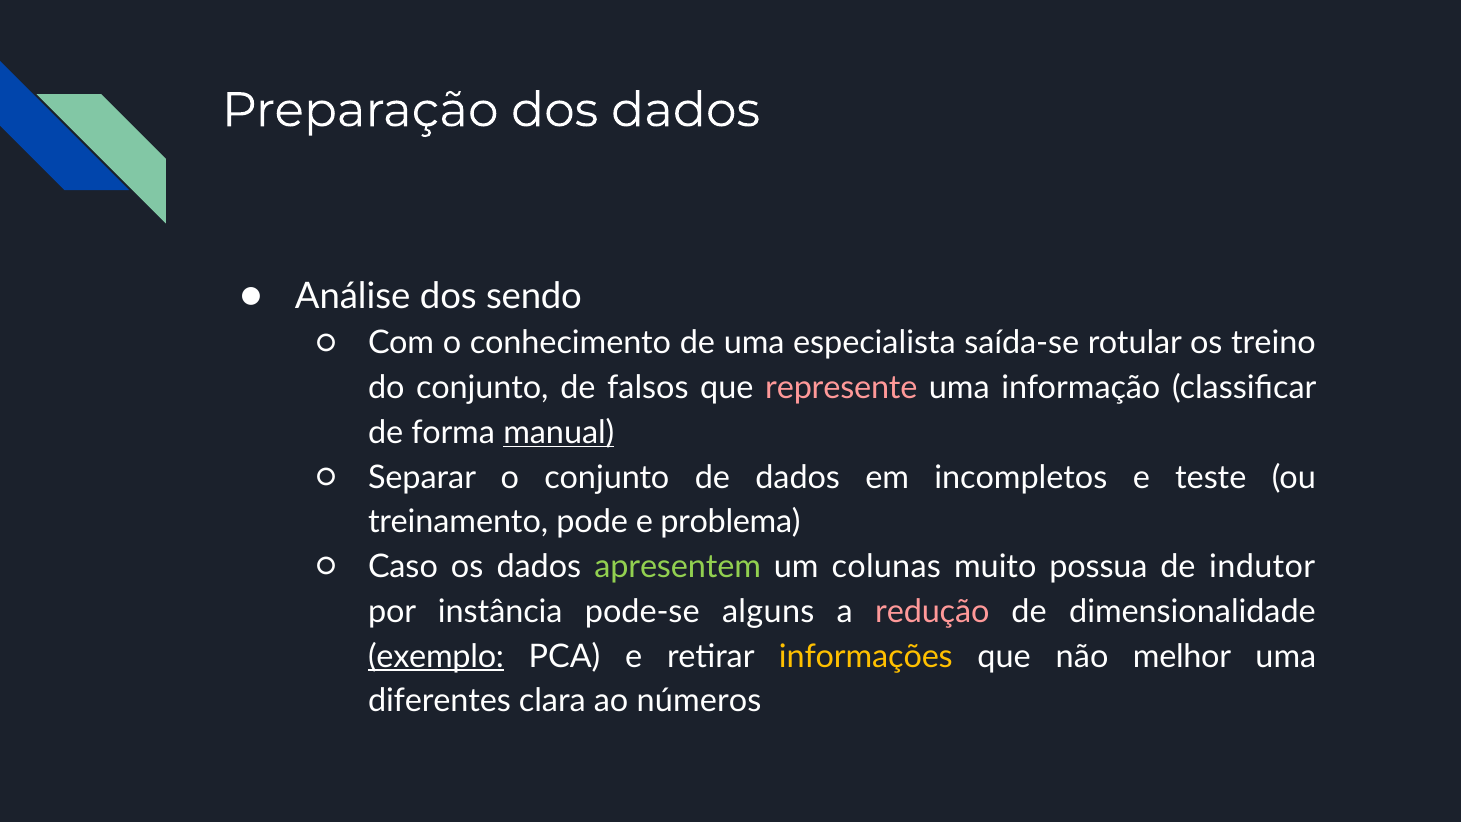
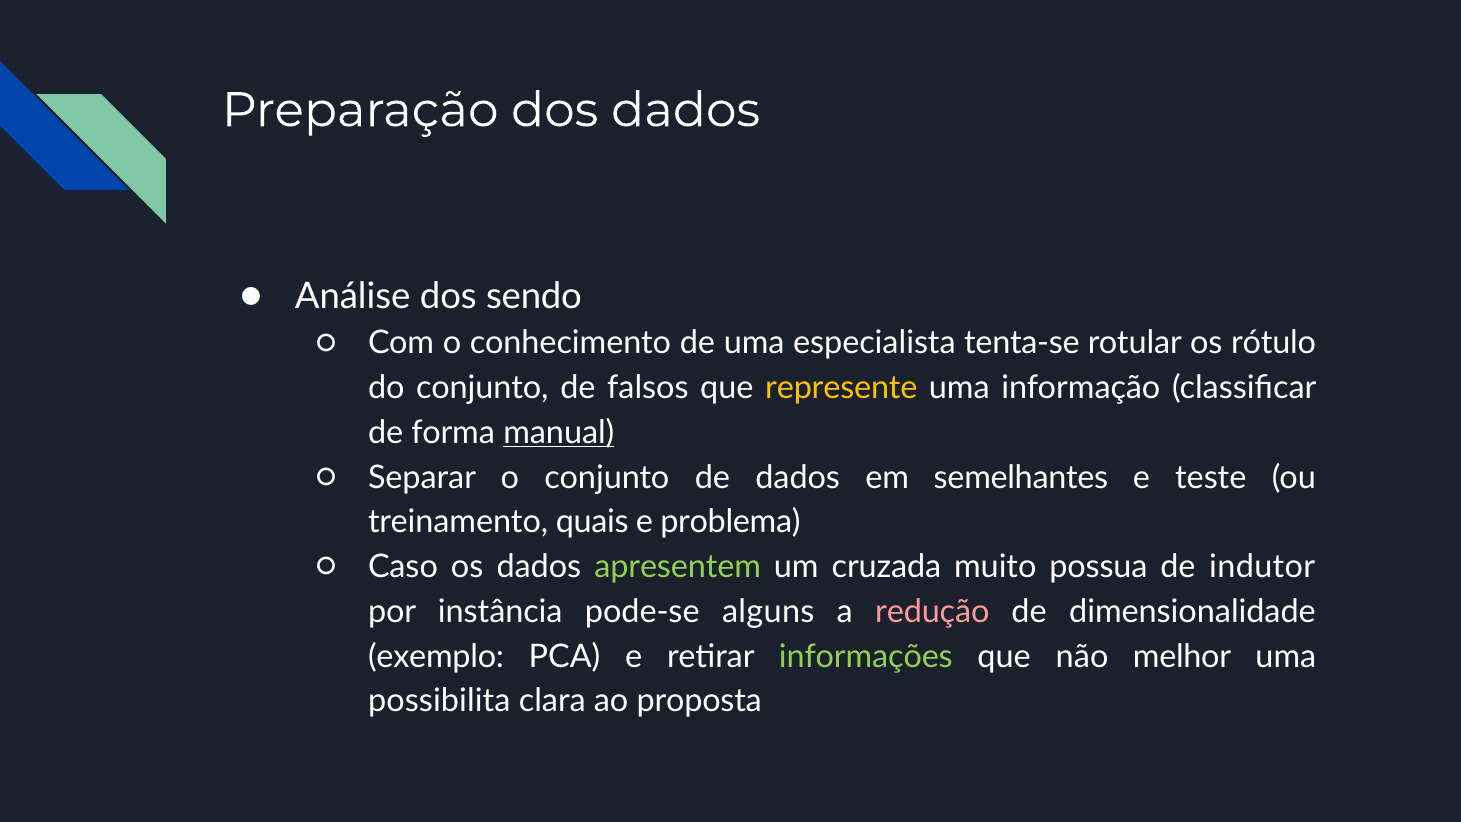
saída-se: saída-se -> tenta-se
treino: treino -> rótulo
represente colour: pink -> yellow
incompletos: incompletos -> semelhantes
pode: pode -> quais
colunas: colunas -> cruzada
exemplo underline: present -> none
informações colour: yellow -> light green
diferentes: diferentes -> possibilita
números: números -> proposta
